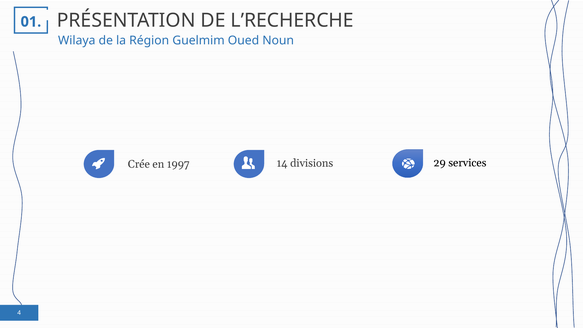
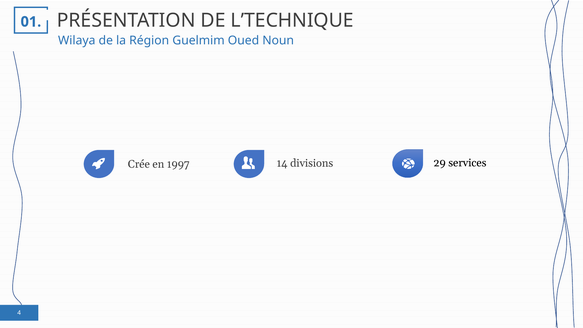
L’RECHERCHE: L’RECHERCHE -> L’TECHNIQUE
